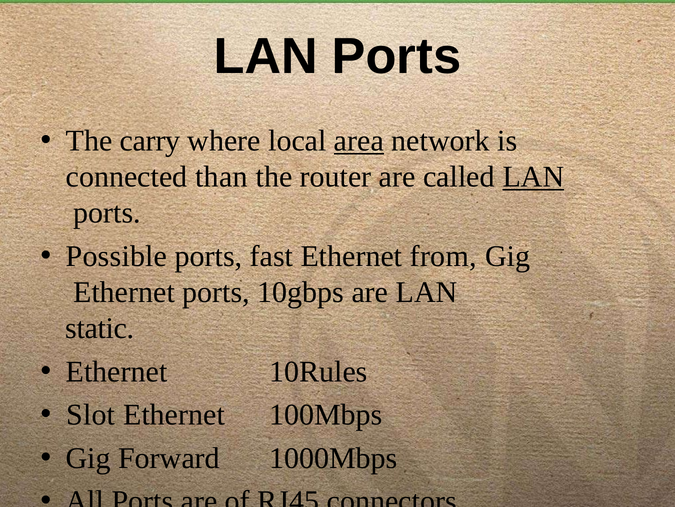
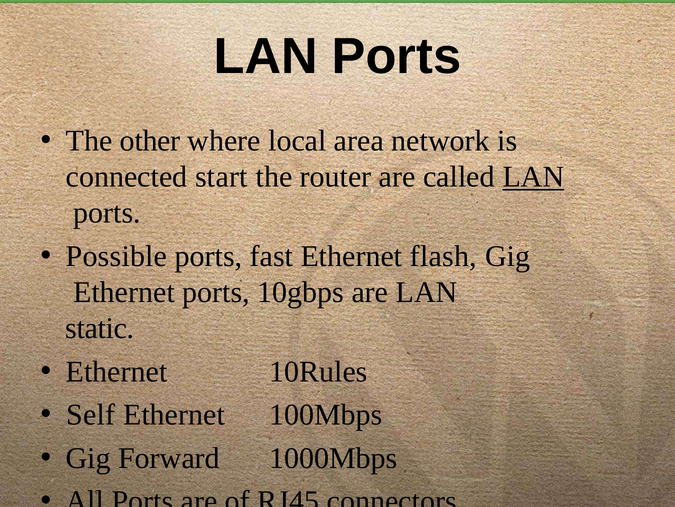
carry: carry -> other
area underline: present -> none
than: than -> start
from: from -> flash
Slot: Slot -> Self
